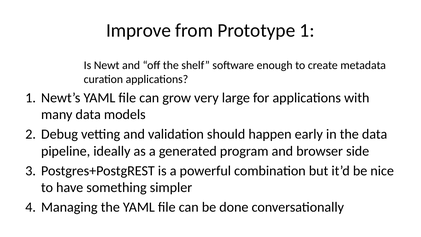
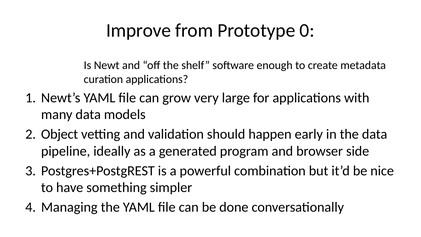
Prototype 1: 1 -> 0
Debug: Debug -> Object
